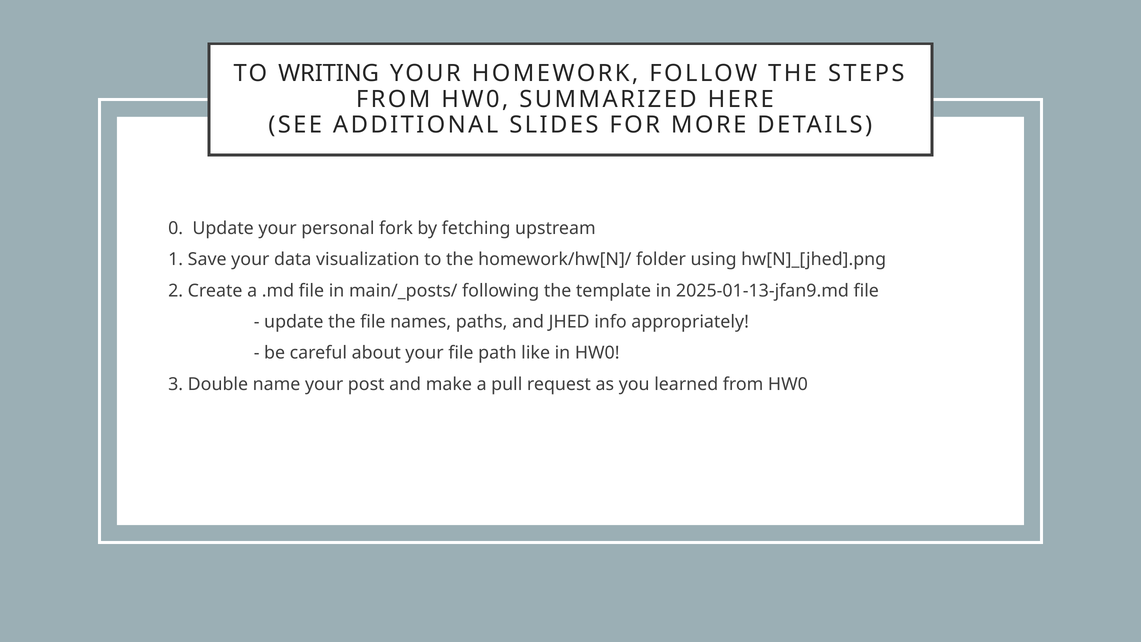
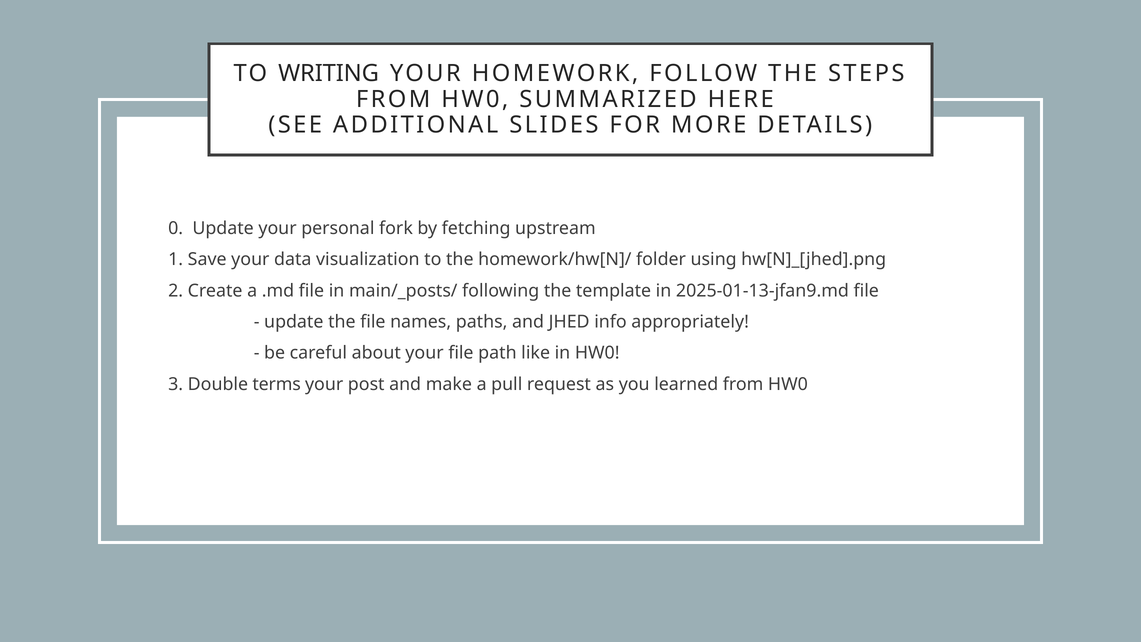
name: name -> terms
